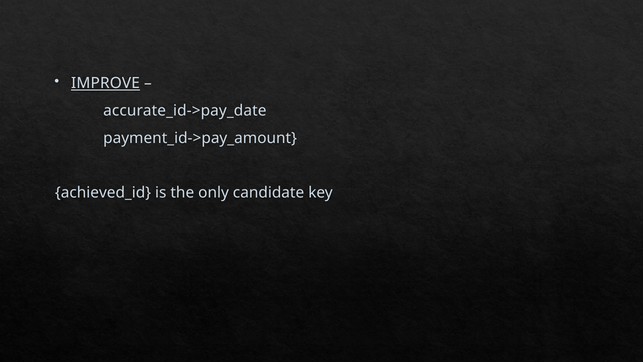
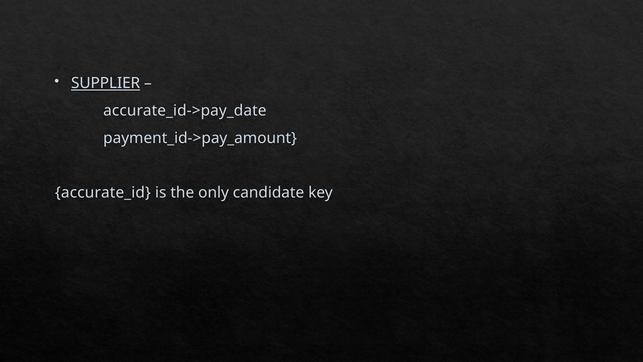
IMPROVE: IMPROVE -> SUPPLIER
achieved_id: achieved_id -> accurate_id
